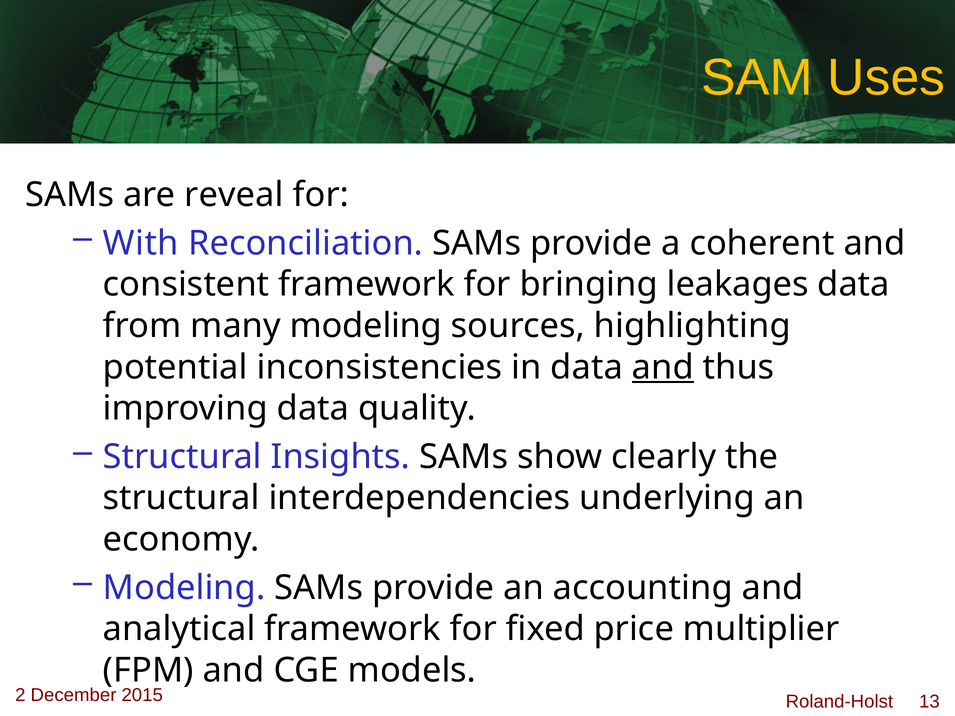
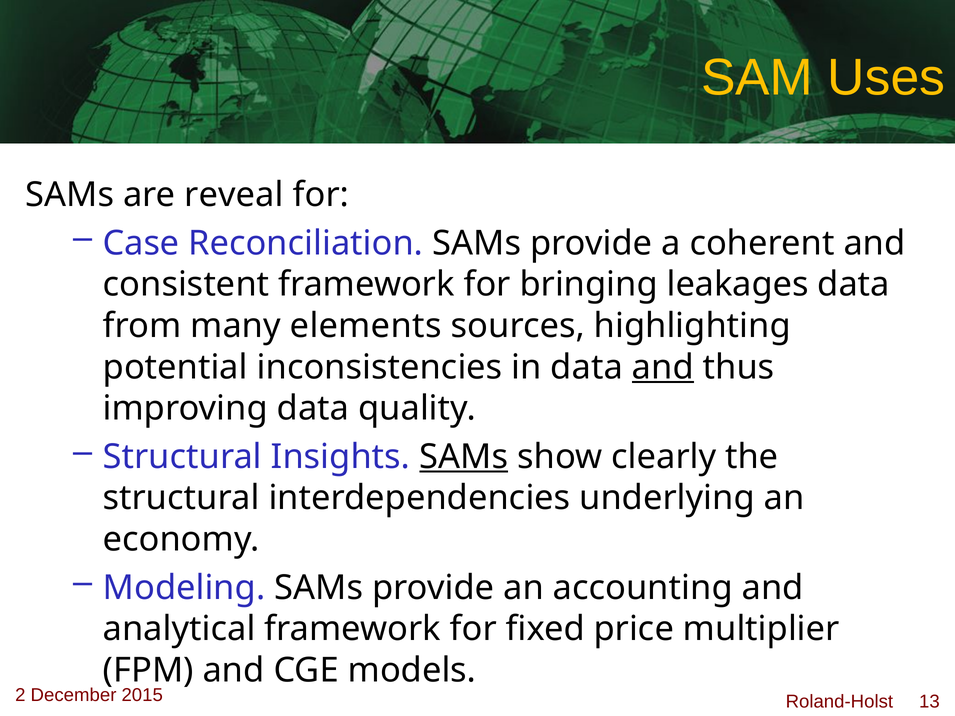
With: With -> Case
many modeling: modeling -> elements
SAMs at (464, 457) underline: none -> present
